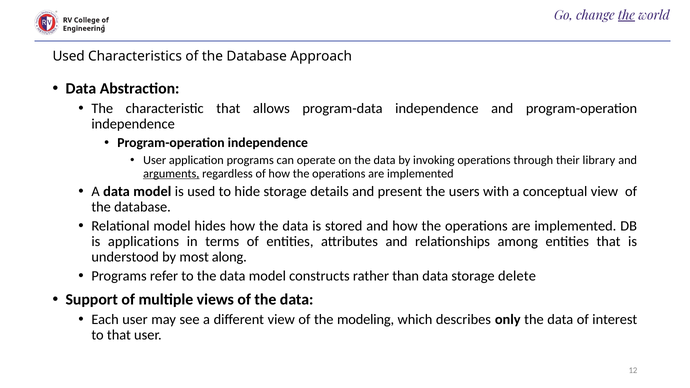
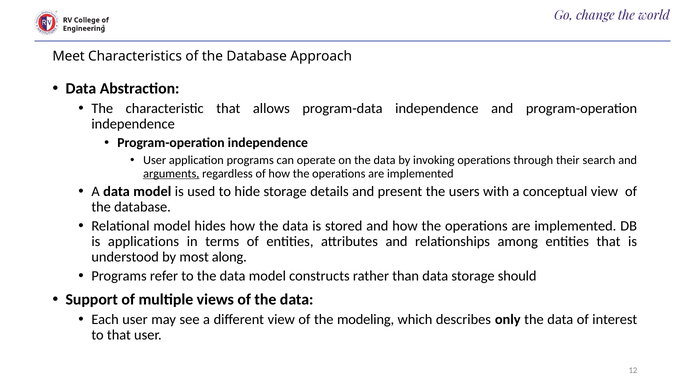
the at (626, 15) underline: present -> none
Used at (69, 56): Used -> Meet
library: library -> search
delete: delete -> should
